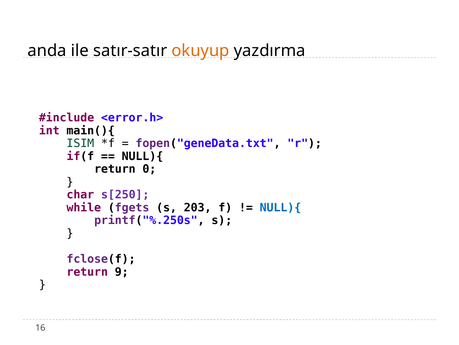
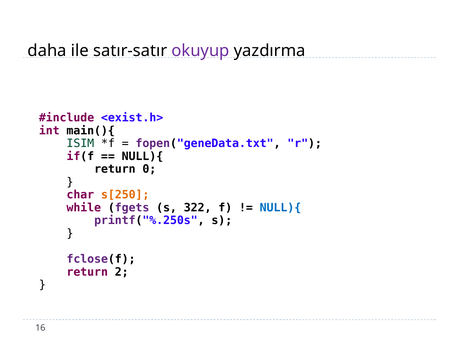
anda: anda -> daha
okuyup colour: orange -> purple
<error.h>: <error.h> -> <exist.h>
s[250 colour: purple -> orange
203: 203 -> 322
9: 9 -> 2
